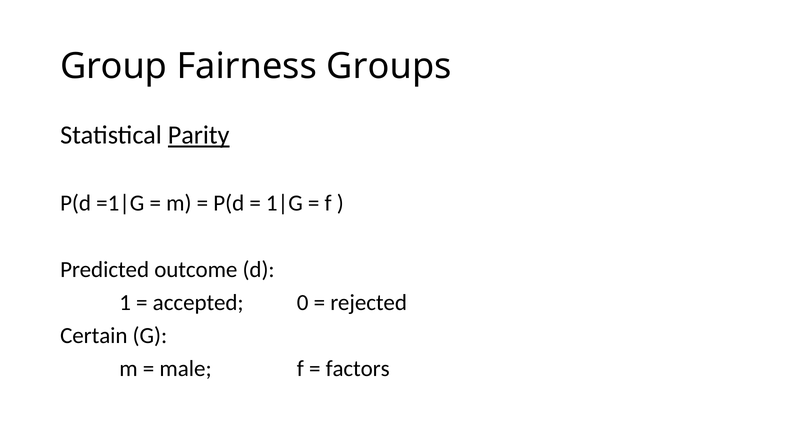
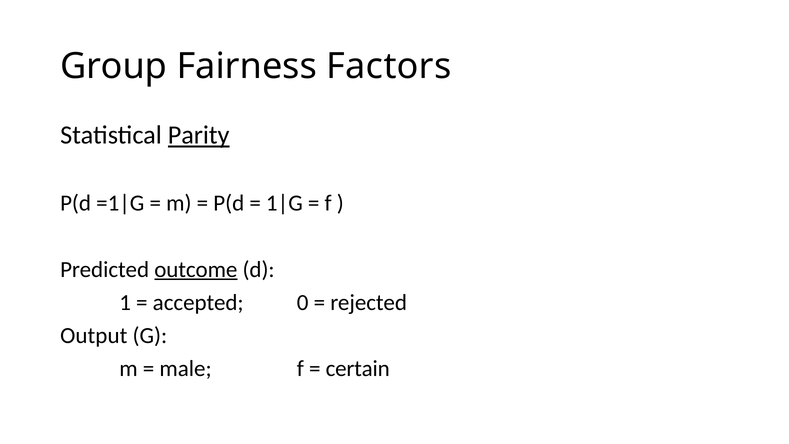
Groups: Groups -> Factors
outcome underline: none -> present
Certain: Certain -> Output
factors: factors -> certain
